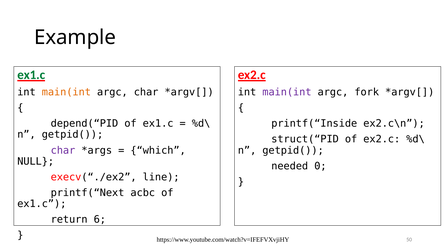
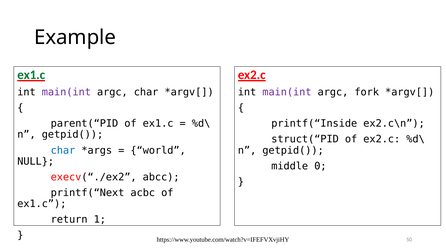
main(int at (66, 92) colour: orange -> purple
depend(“PID: depend(“PID -> parent(“PID
char at (63, 150) colour: purple -> blue
which: which -> world
needed: needed -> middle
line: line -> abcc
6: 6 -> 1
